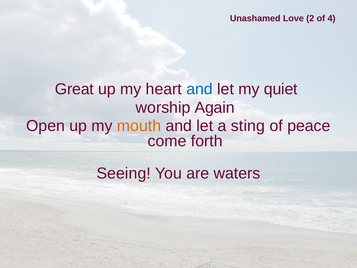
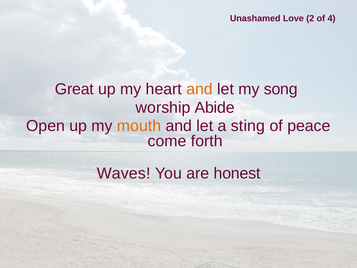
and at (200, 89) colour: blue -> orange
quiet: quiet -> song
Again: Again -> Abide
Seeing: Seeing -> Waves
waters: waters -> honest
